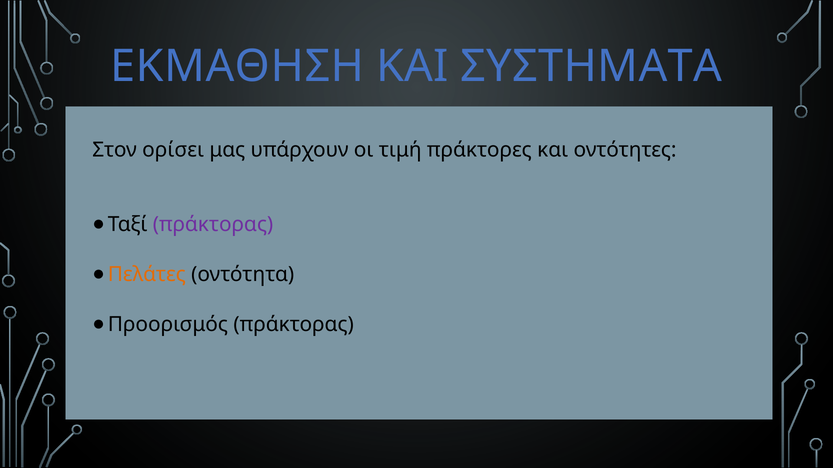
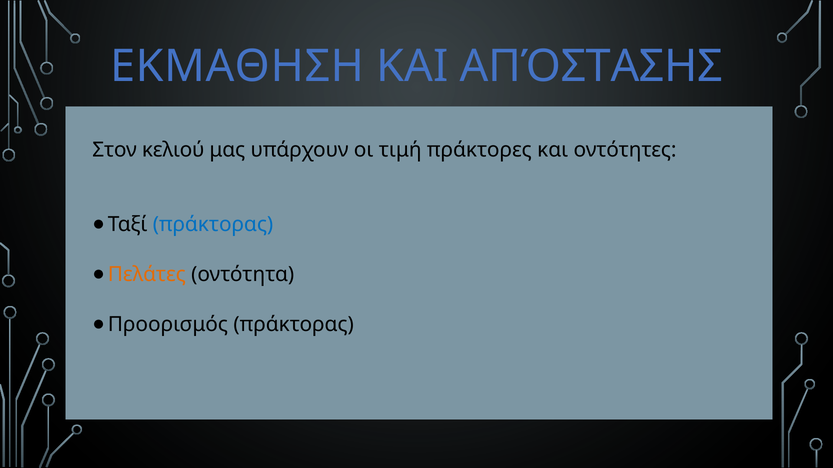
ΣΥΣΤΗΜΑΤΑ: ΣΥΣΤΗΜΑΤΑ -> ΑΠΌΣΤΑΣΗΣ
ορίσει: ορίσει -> κελιού
πράκτορας at (213, 225) colour: purple -> blue
